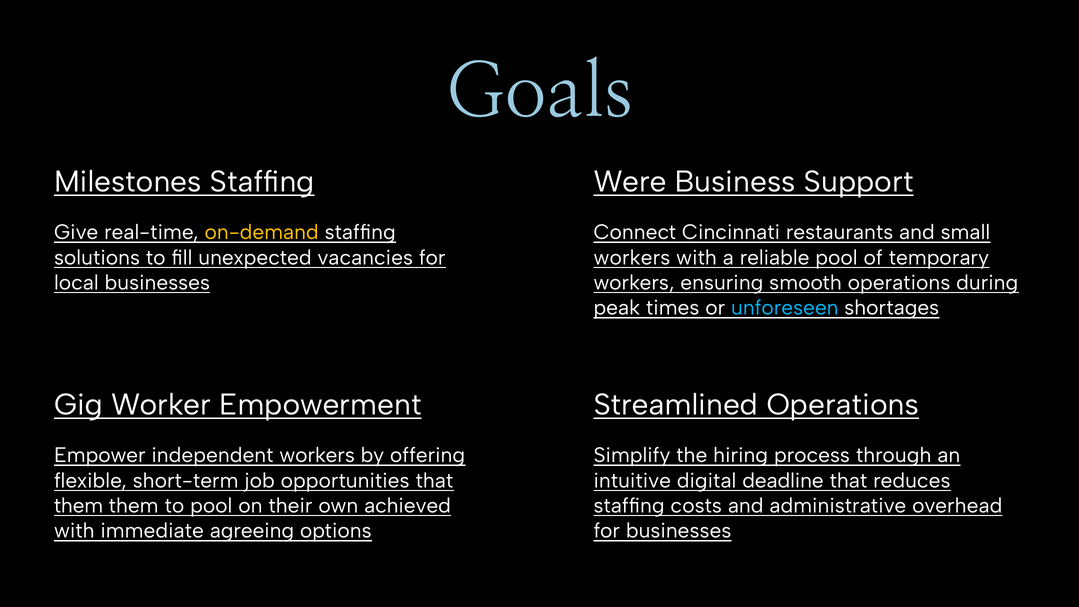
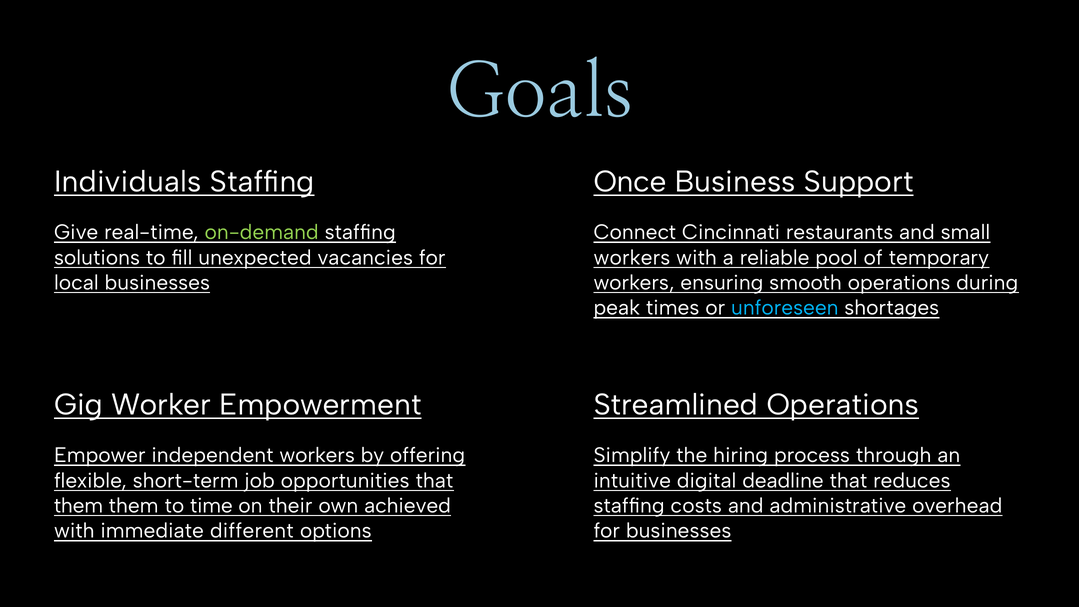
Milestones: Milestones -> Individuals
Were: Were -> Once
on-demand colour: yellow -> light green
to pool: pool -> time
agreeing: agreeing -> different
